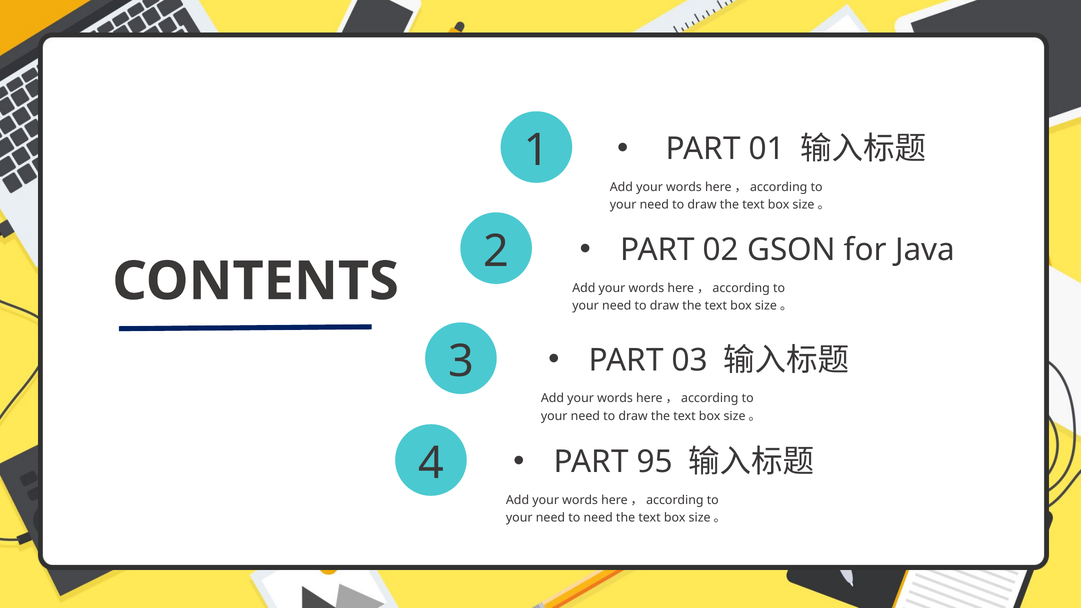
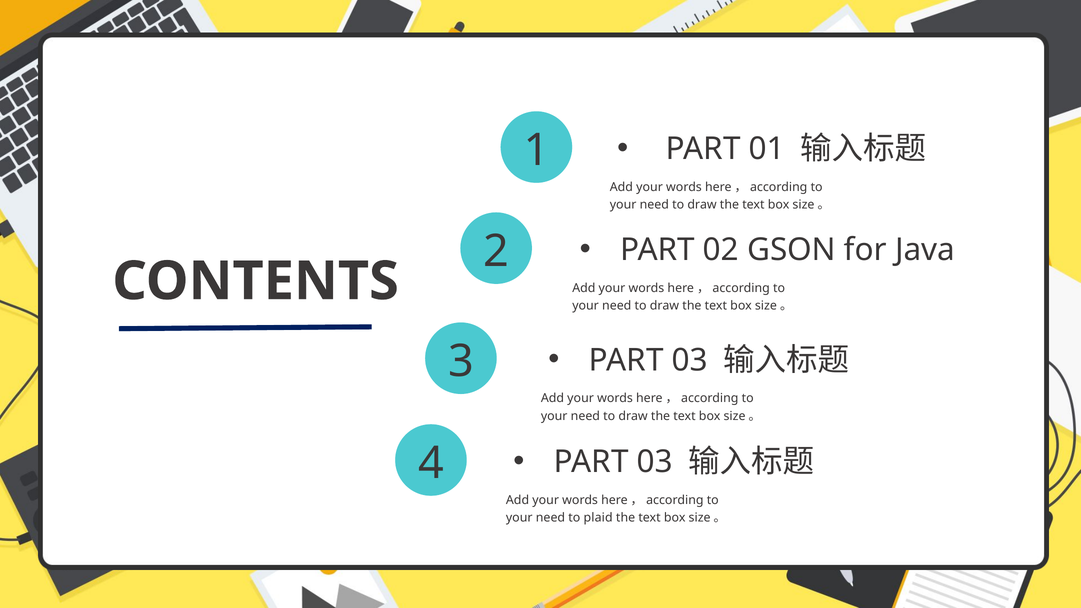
95 at (655, 462): 95 -> 03
to need: need -> plaid
